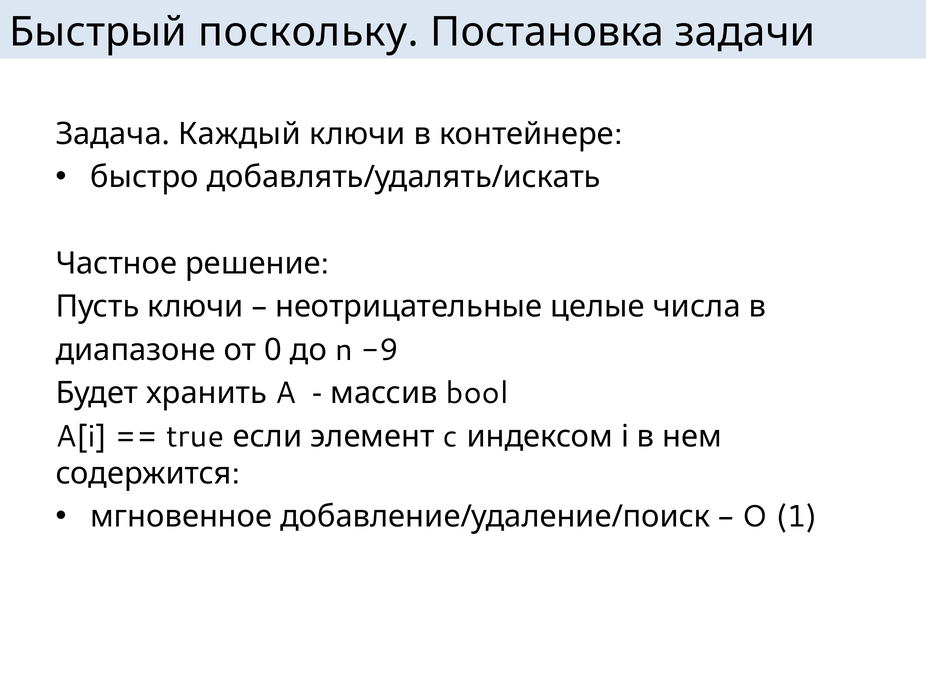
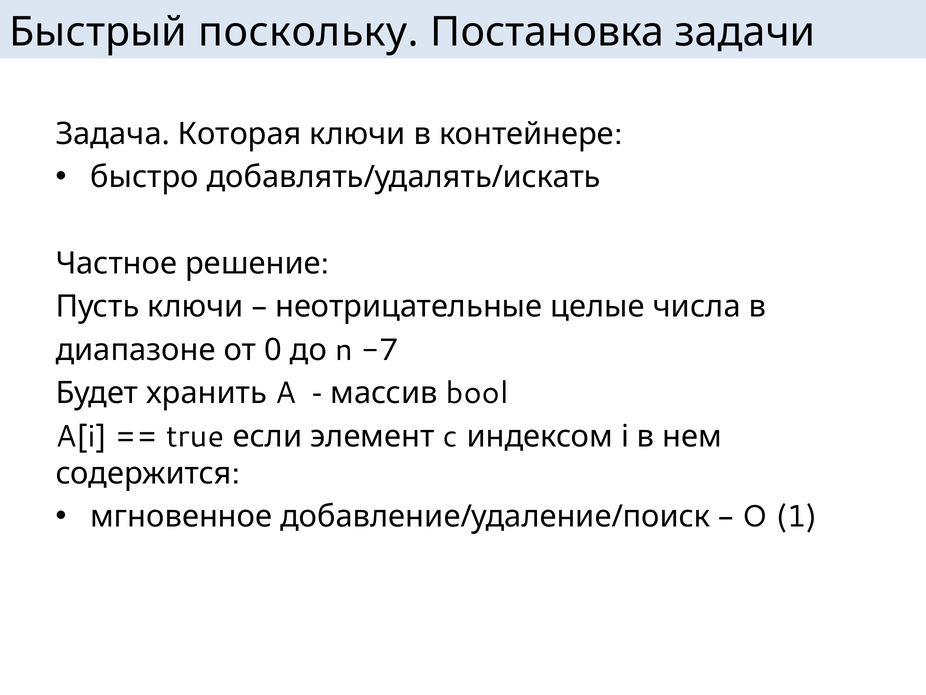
Каждый: Каждый -> Которая
-9: -9 -> -7
